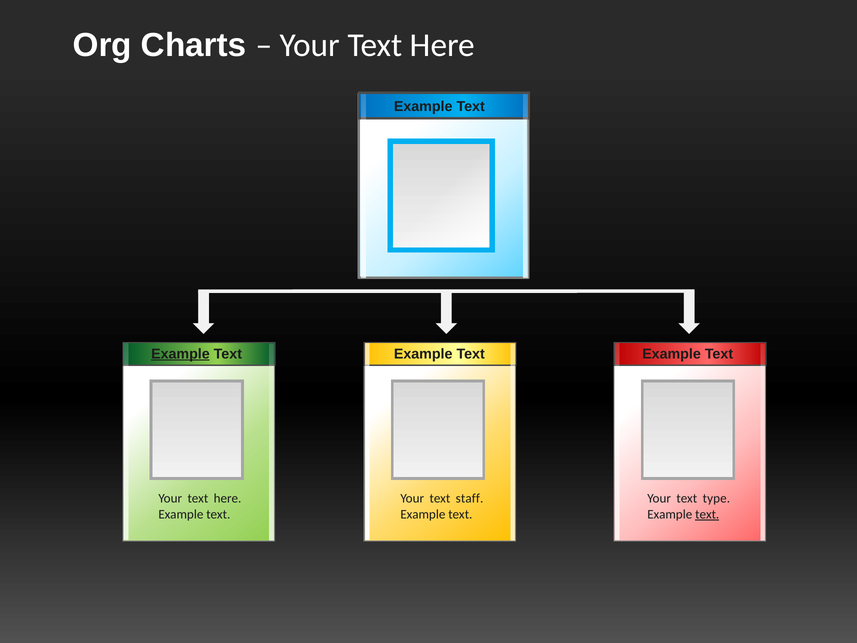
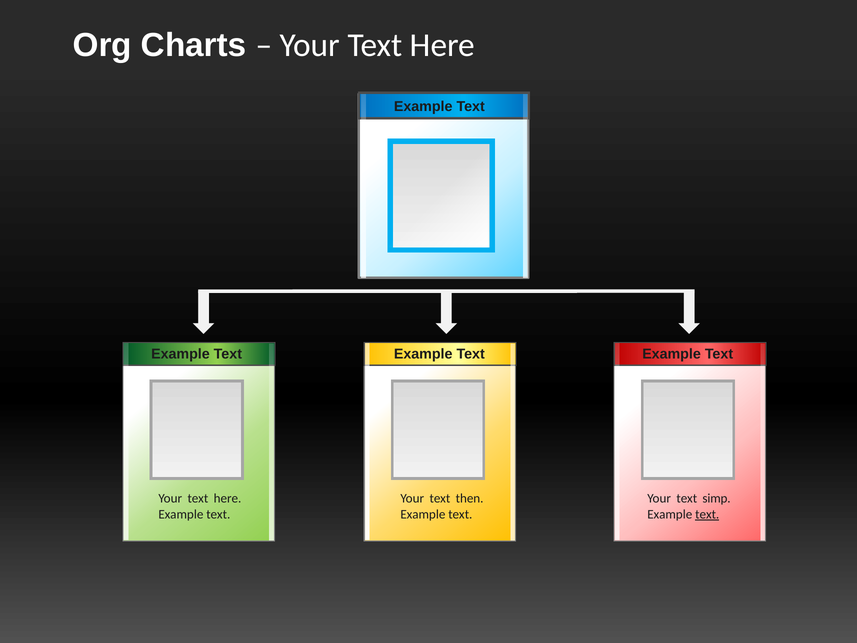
Example at (180, 354) underline: present -> none
staff: staff -> then
type: type -> simp
